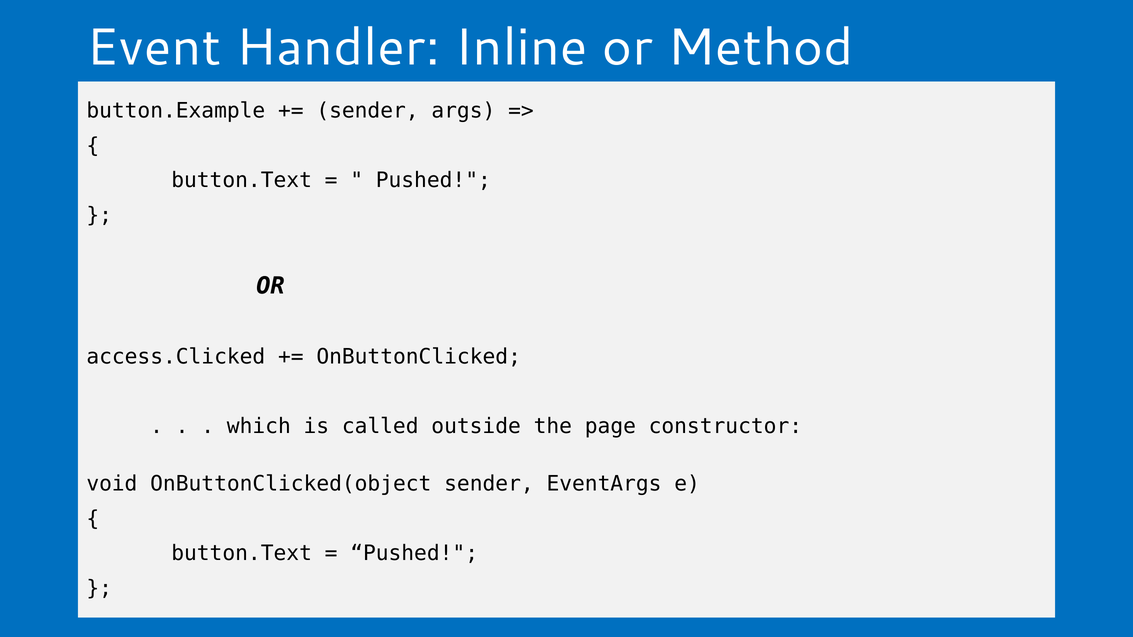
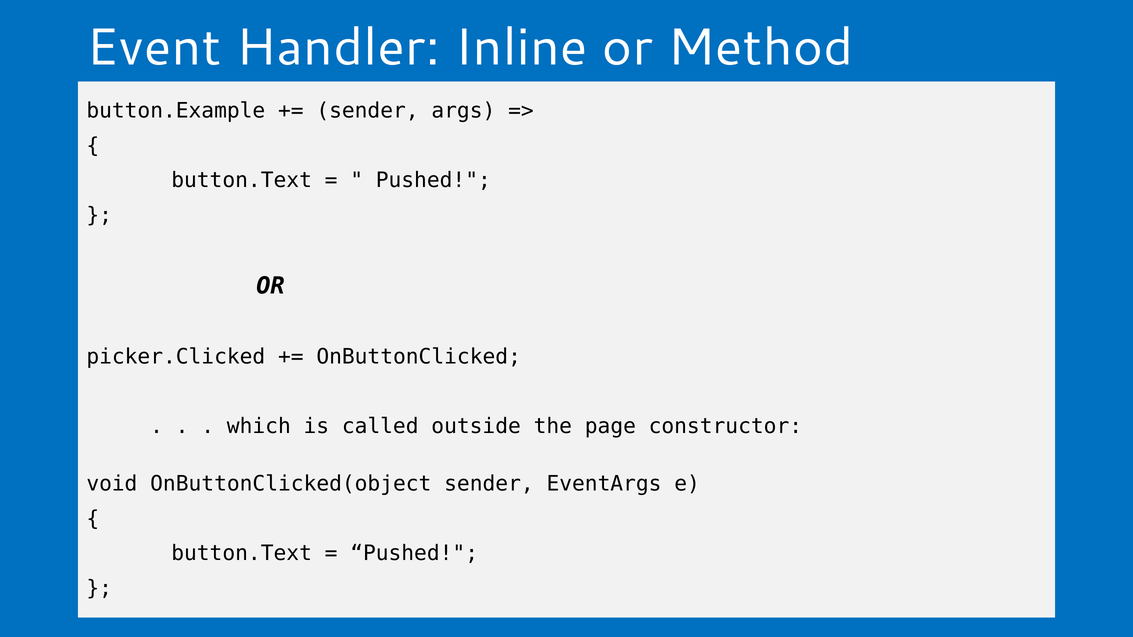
access.Clicked: access.Clicked -> picker.Clicked
